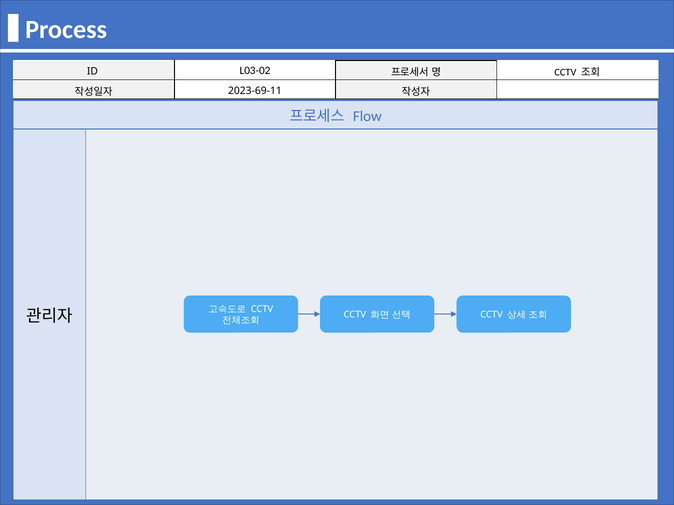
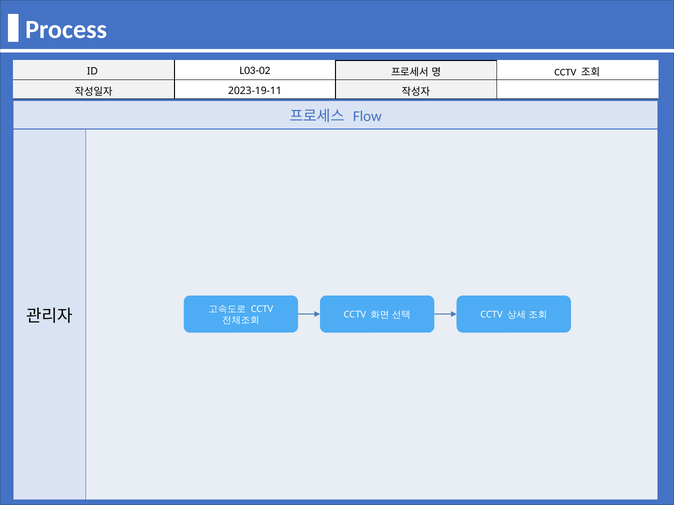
2023-69-11: 2023-69-11 -> 2023-19-11
